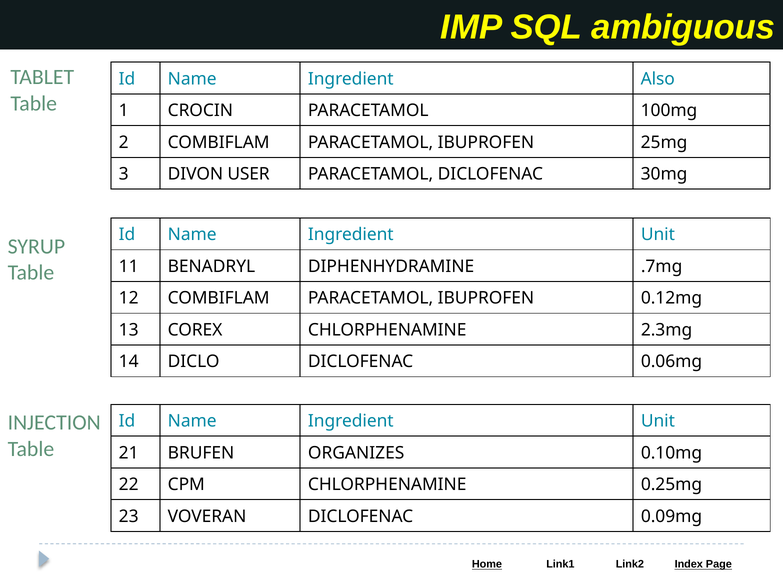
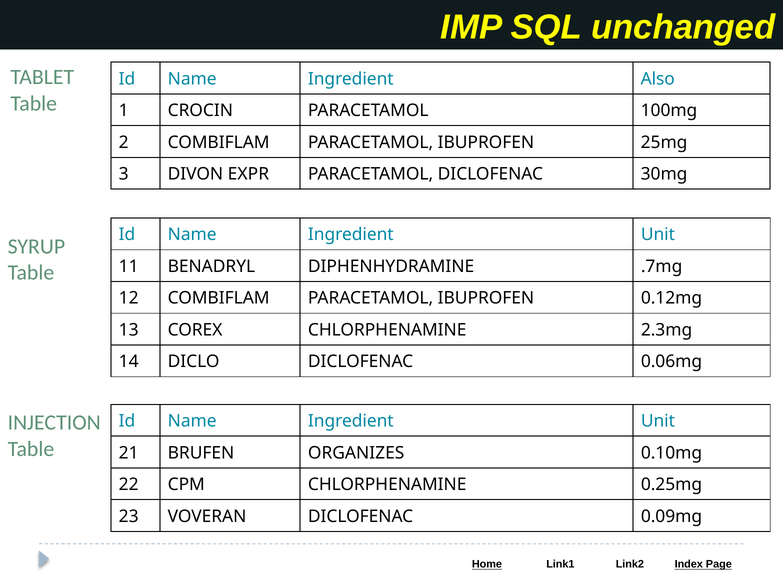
ambiguous: ambiguous -> unchanged
USER: USER -> EXPR
